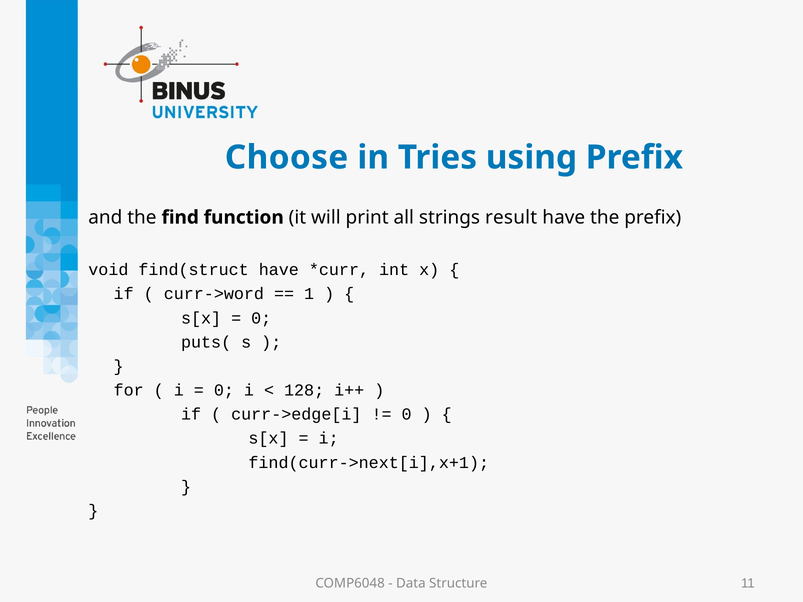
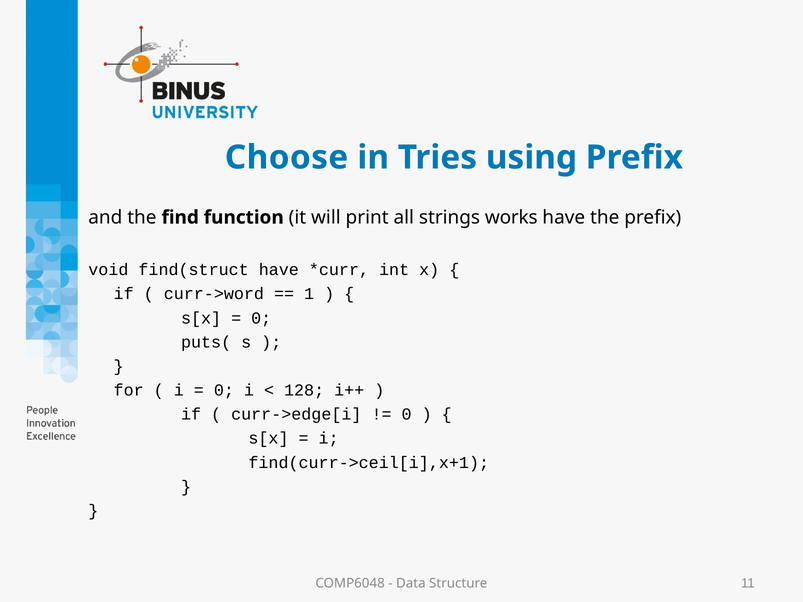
result: result -> works
find(curr->next[i],x+1: find(curr->next[i],x+1 -> find(curr->ceil[i],x+1
